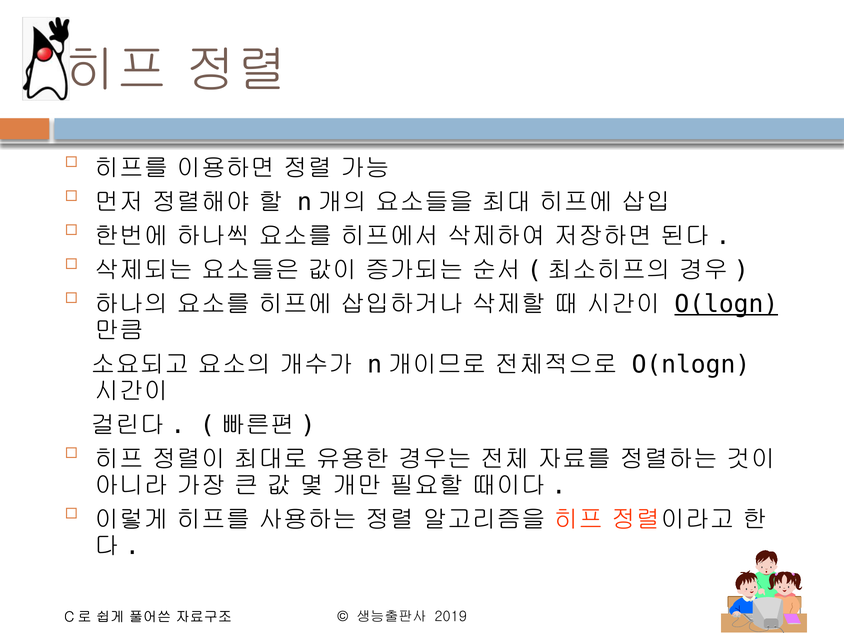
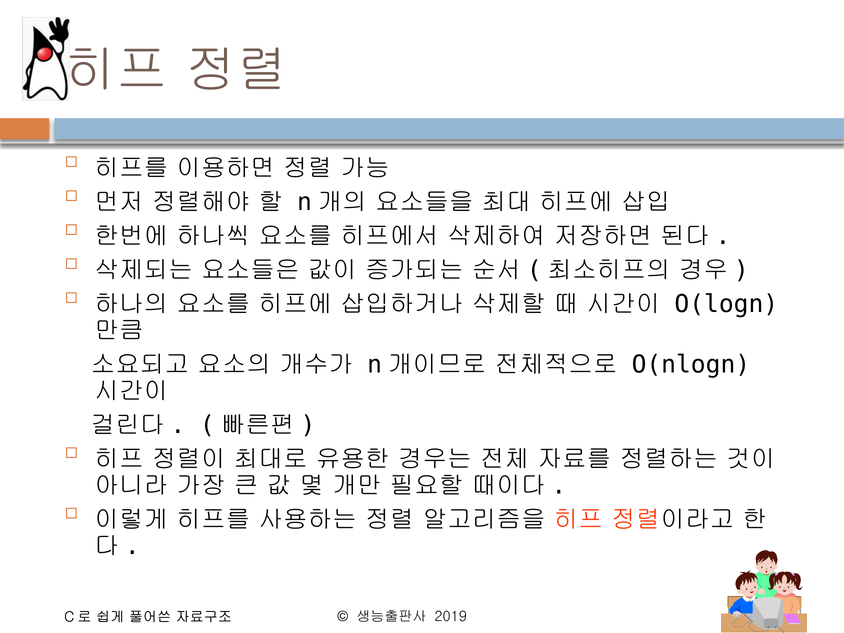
O(logn underline: present -> none
